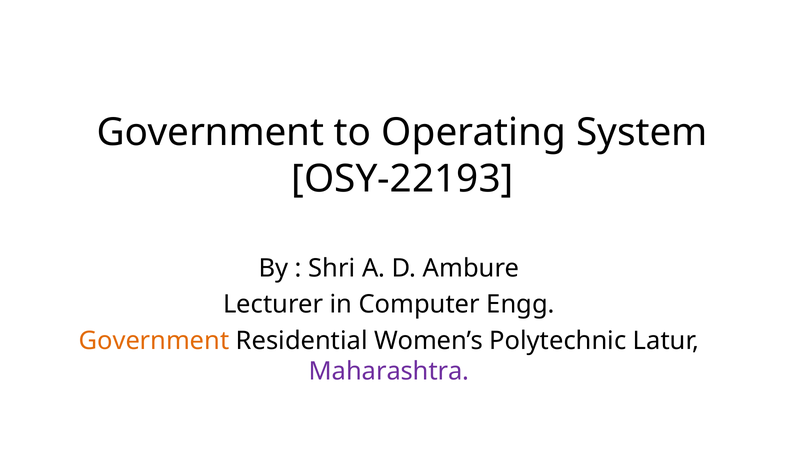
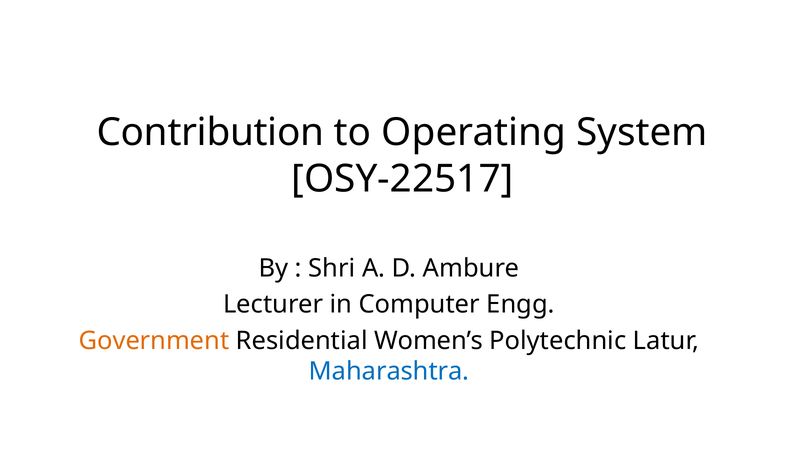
Government at (210, 133): Government -> Contribution
OSY-22193: OSY-22193 -> OSY-22517
Maharashtra colour: purple -> blue
